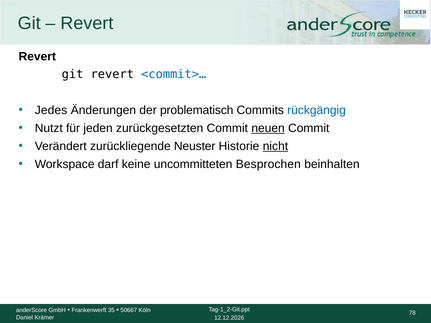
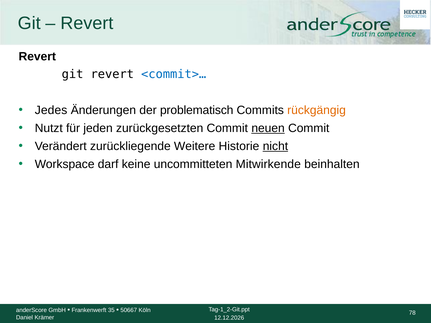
rückgängig colour: blue -> orange
Neuster: Neuster -> Weitere
Besprochen: Besprochen -> Mitwirkende
